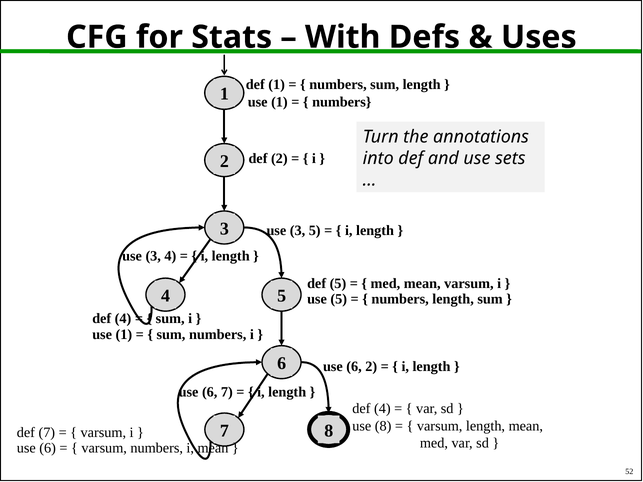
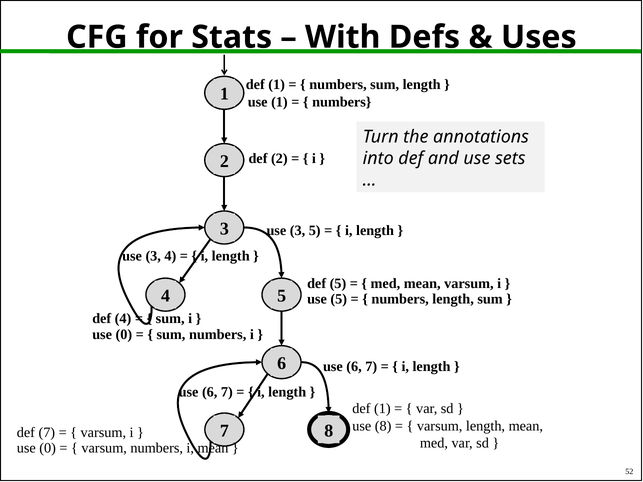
1 at (124, 334): 1 -> 0
2 at (371, 367): 2 -> 7
4 at (382, 409): 4 -> 1
6 at (48, 448): 6 -> 0
